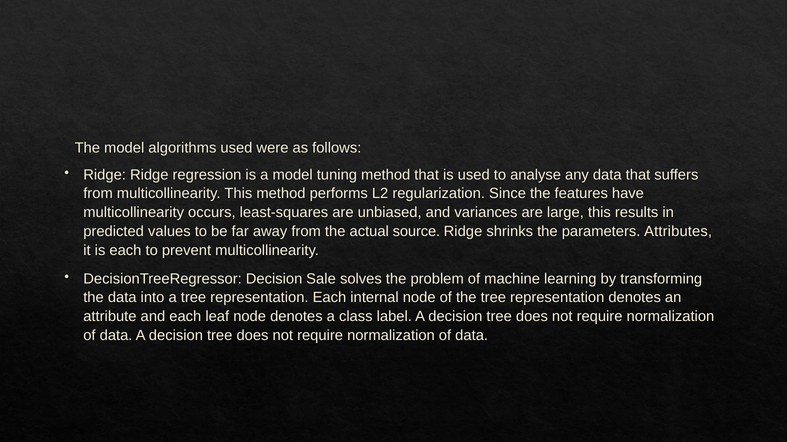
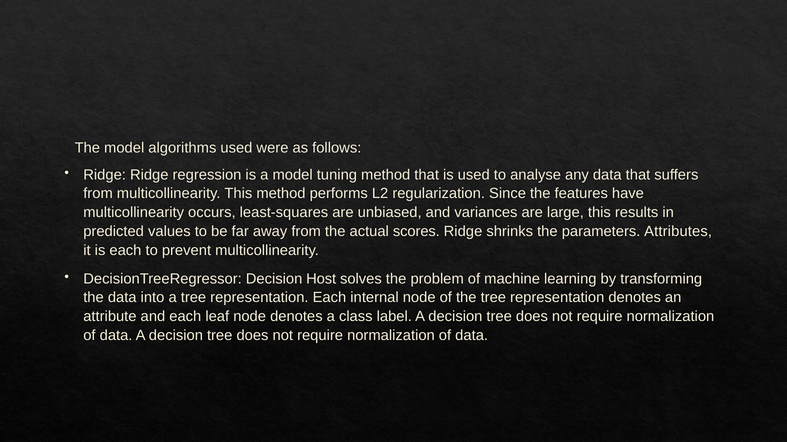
source: source -> scores
Sale: Sale -> Host
